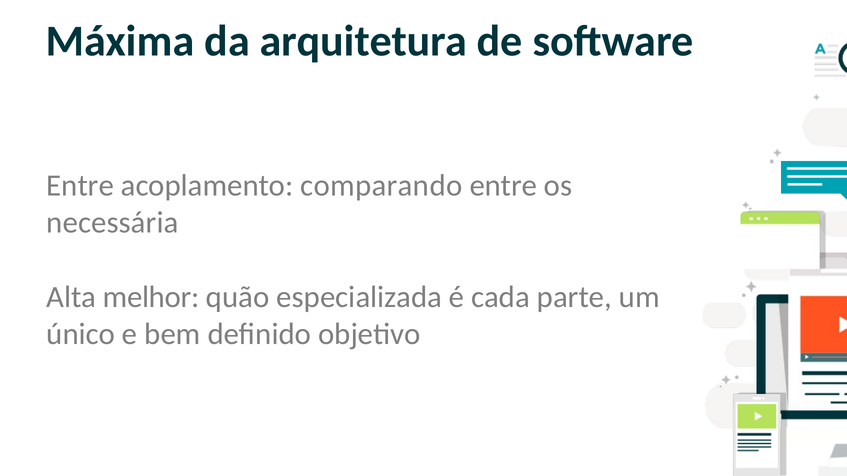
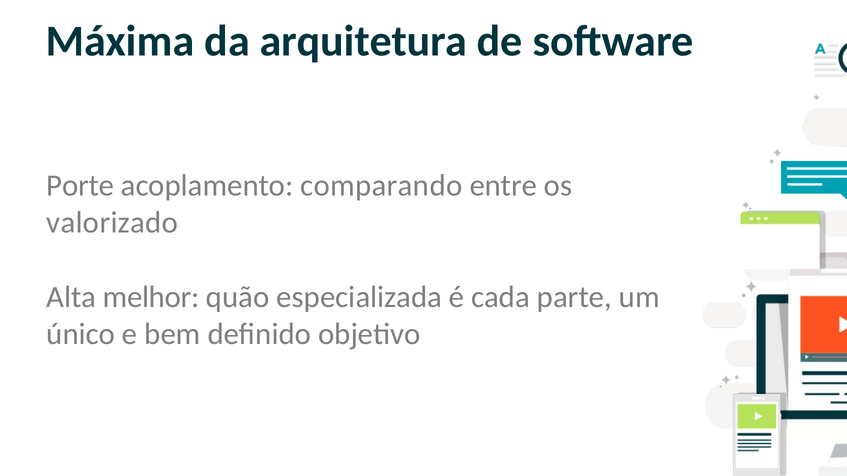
Entre at (80, 186): Entre -> Porte
necessária: necessária -> valorizado
